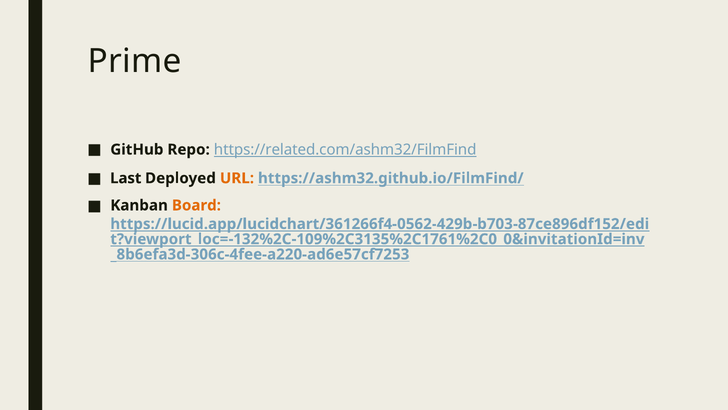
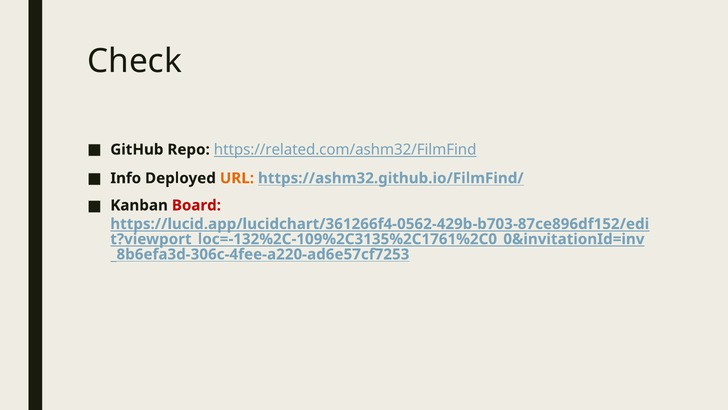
Prime: Prime -> Check
Last: Last -> Info
Board colour: orange -> red
